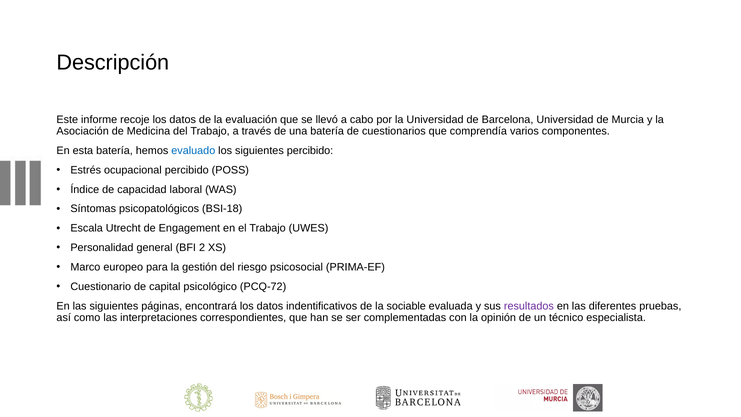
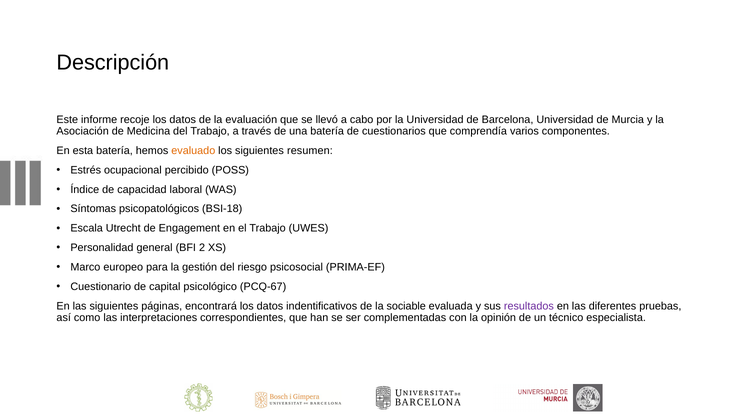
evaluado colour: blue -> orange
siguientes percibido: percibido -> resumen
PCQ-72: PCQ-72 -> PCQ-67
